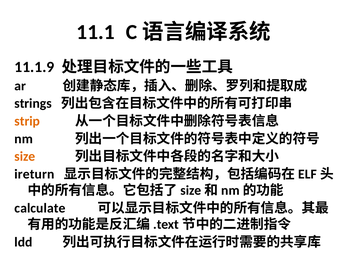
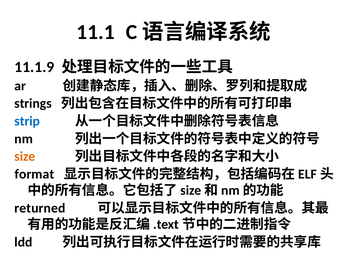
strip colour: orange -> blue
ireturn: ireturn -> format
calculate: calculate -> returned
